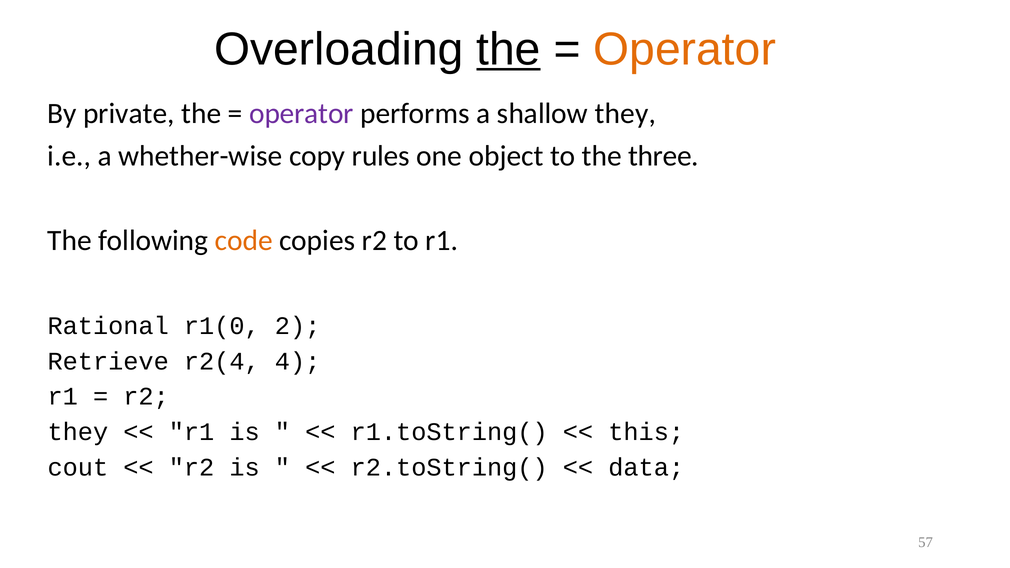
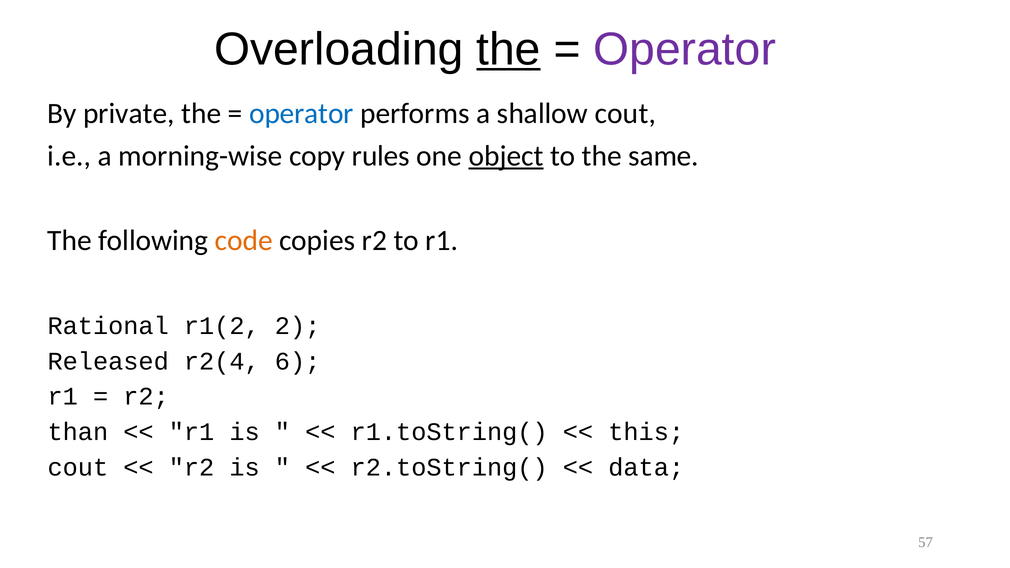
Operator at (685, 49) colour: orange -> purple
operator at (301, 114) colour: purple -> blue
shallow they: they -> cout
whether-wise: whether-wise -> morning-wise
object underline: none -> present
three: three -> same
r1(0: r1(0 -> r1(2
Retrieve: Retrieve -> Released
4: 4 -> 6
they at (78, 432): they -> than
